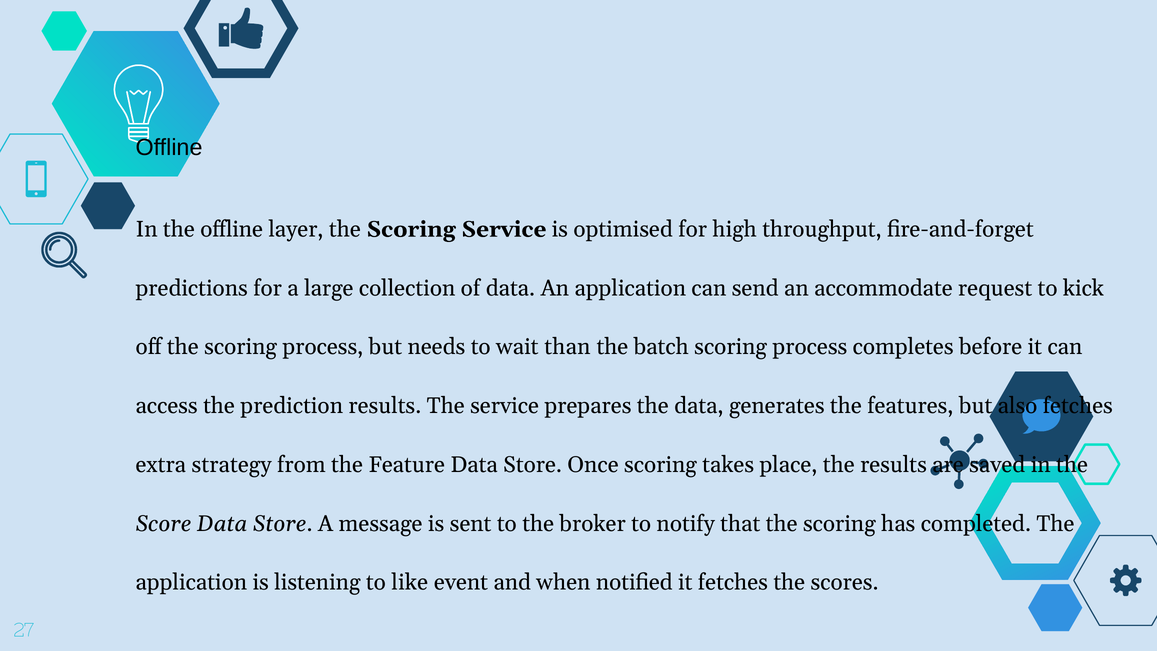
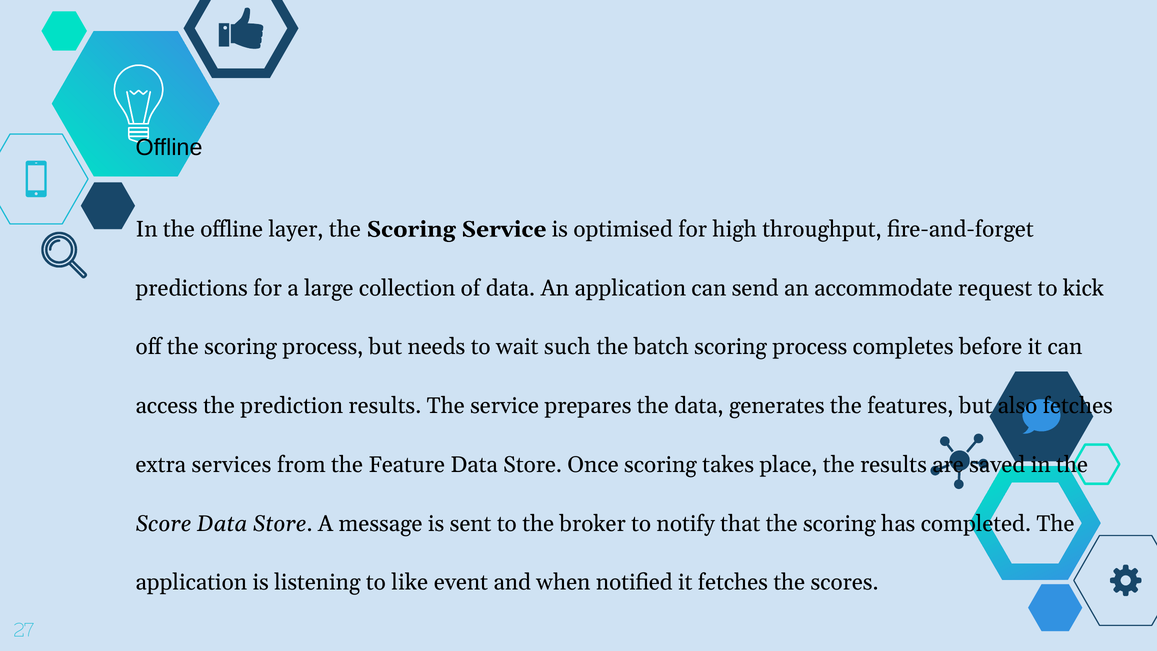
than: than -> such
strategy: strategy -> services
